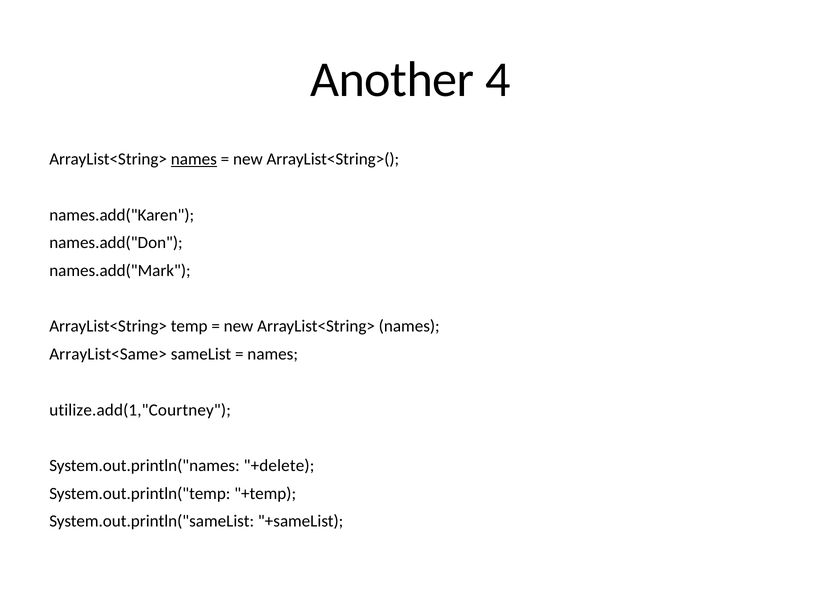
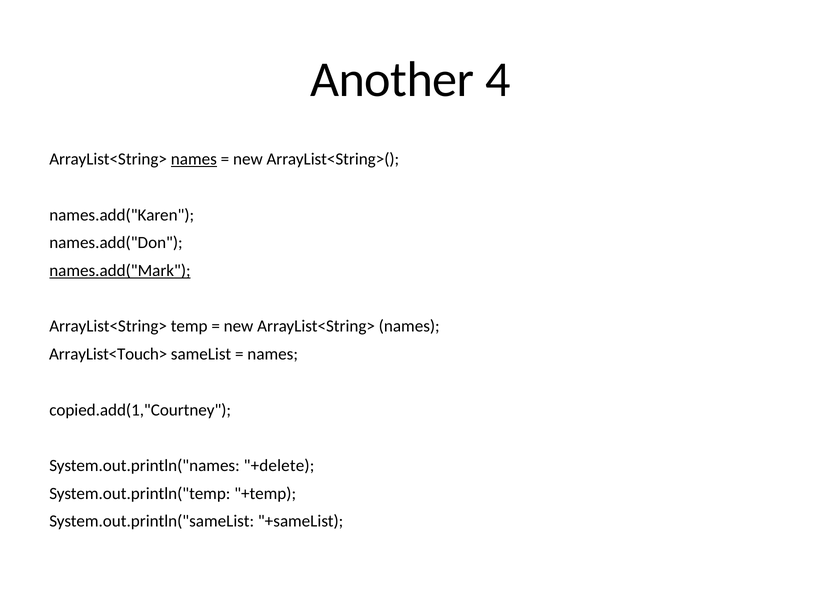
names.add("Mark underline: none -> present
ArrayList<Same>: ArrayList<Same> -> ArrayList<Touch>
utilize.add(1,"Courtney: utilize.add(1,"Courtney -> copied.add(1,"Courtney
